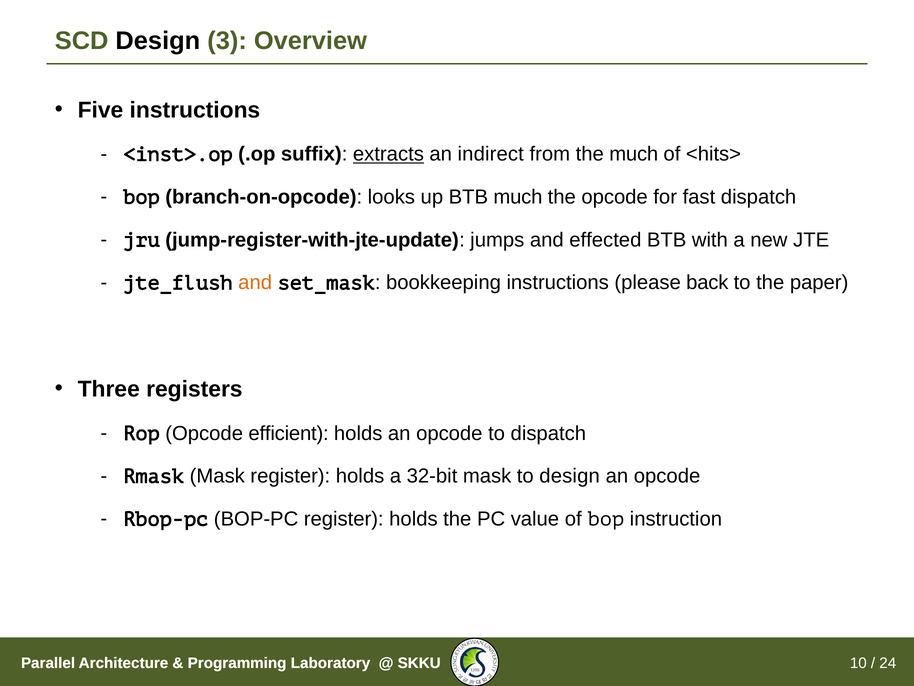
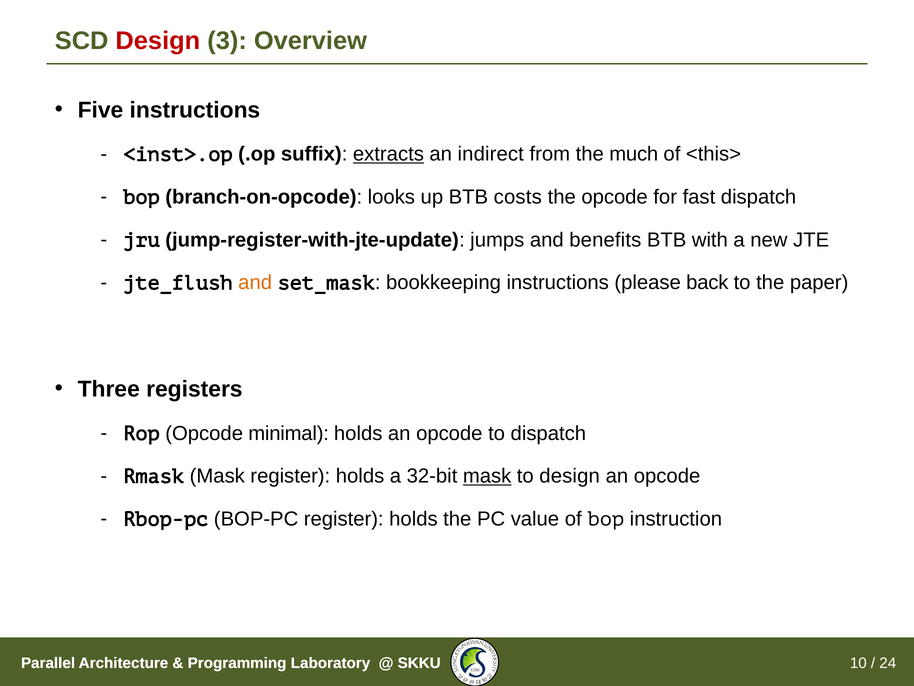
Design at (158, 41) colour: black -> red
<hits>: <hits> -> <this>
BTB much: much -> costs
effected: effected -> benefits
efficient: efficient -> minimal
mask at (487, 476) underline: none -> present
